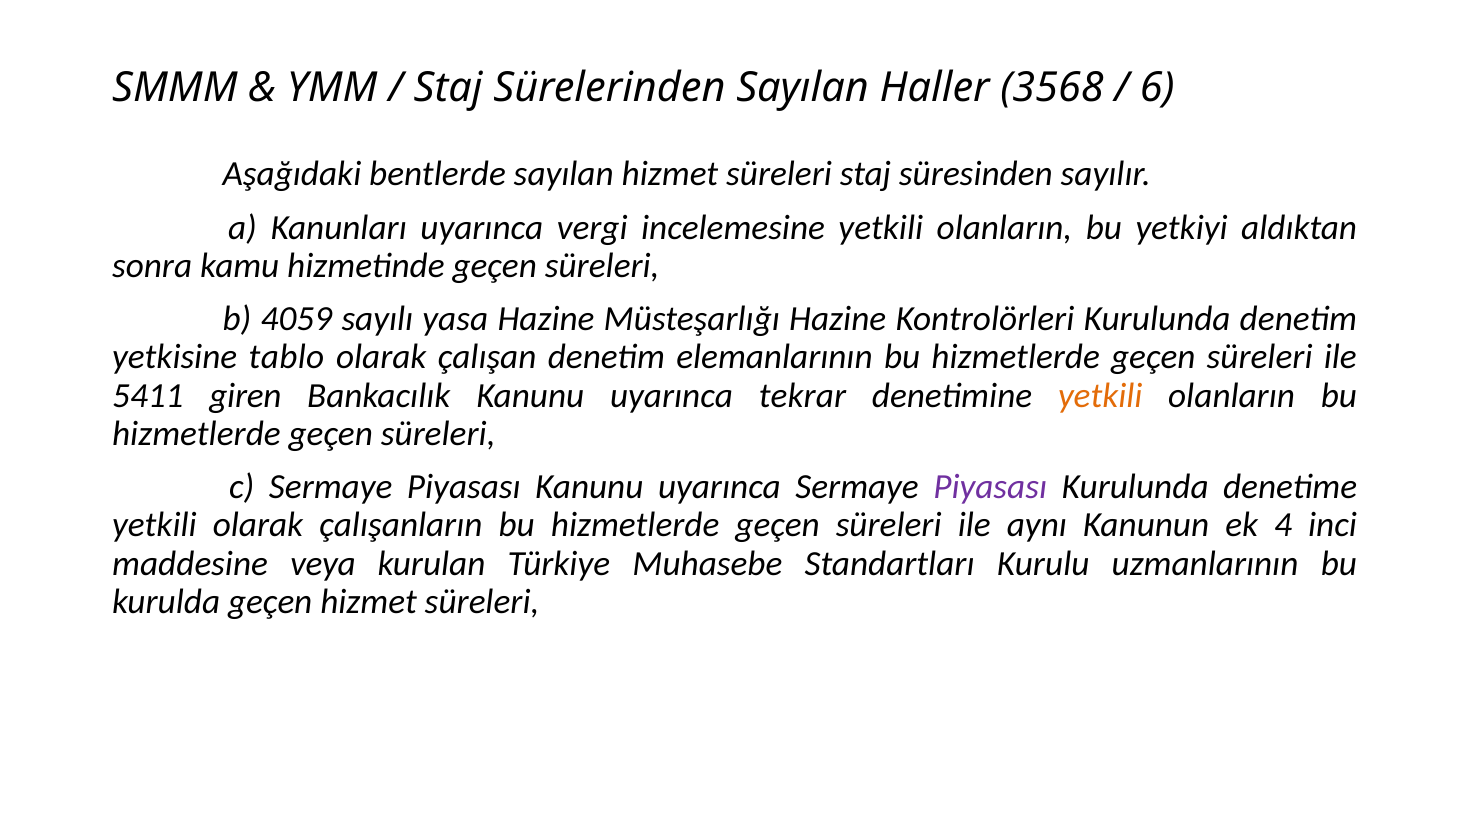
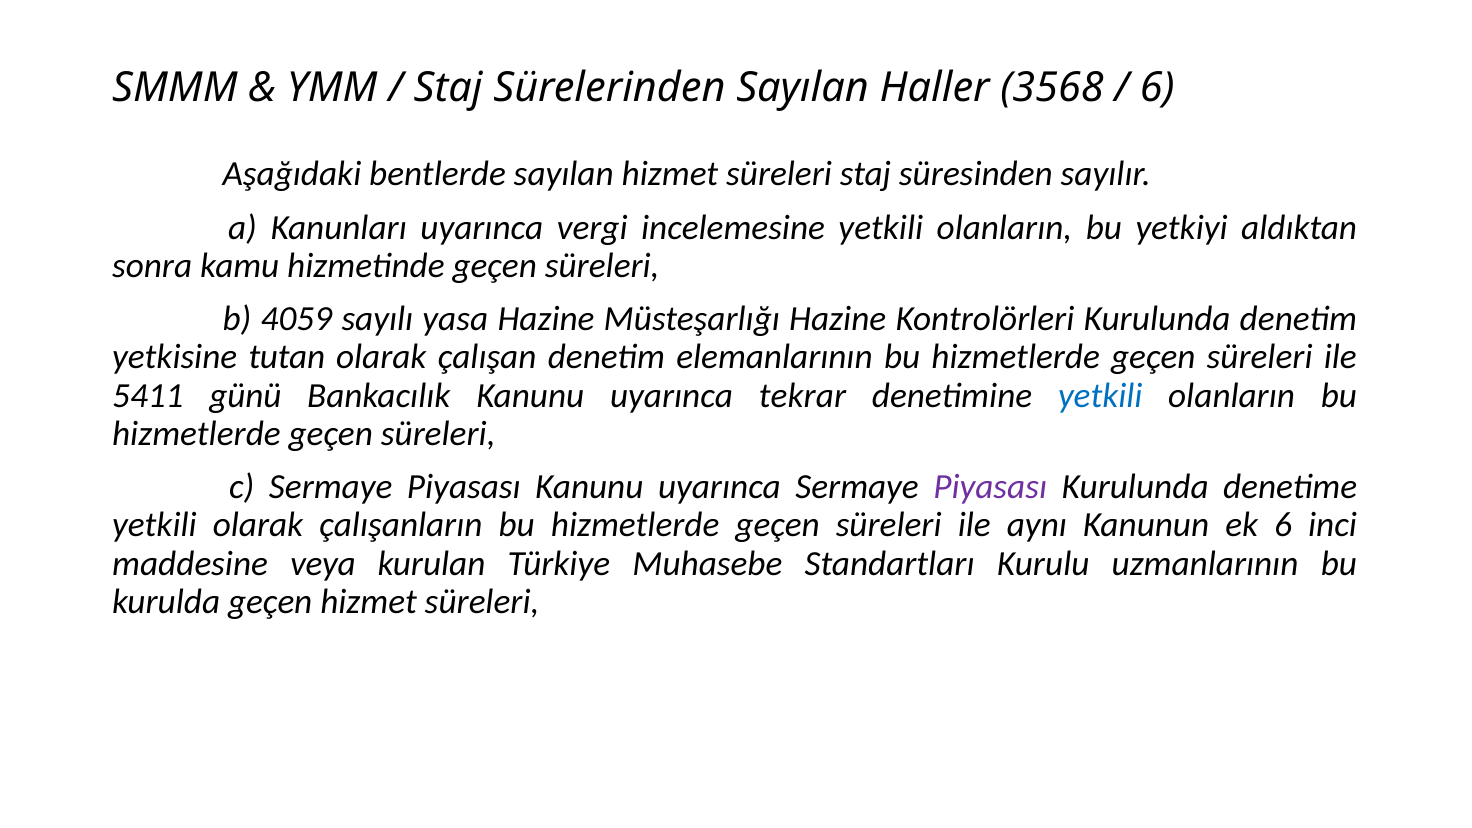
tablo: tablo -> tutan
giren: giren -> günü
yetkili at (1100, 395) colour: orange -> blue
ek 4: 4 -> 6
